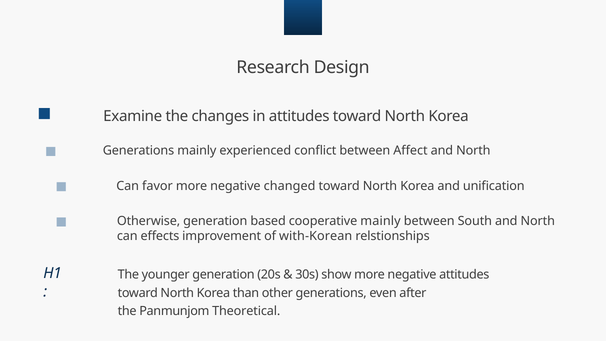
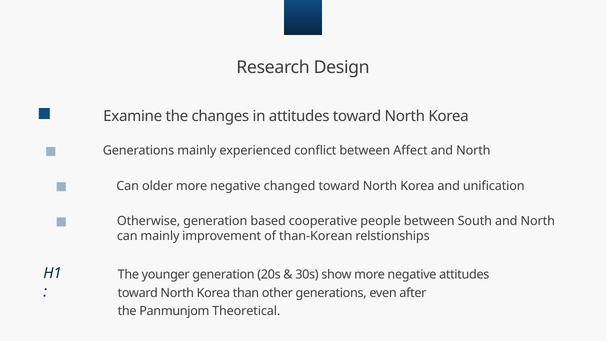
favor: favor -> older
cooperative mainly: mainly -> people
can effects: effects -> mainly
with-Korean: with-Korean -> than-Korean
